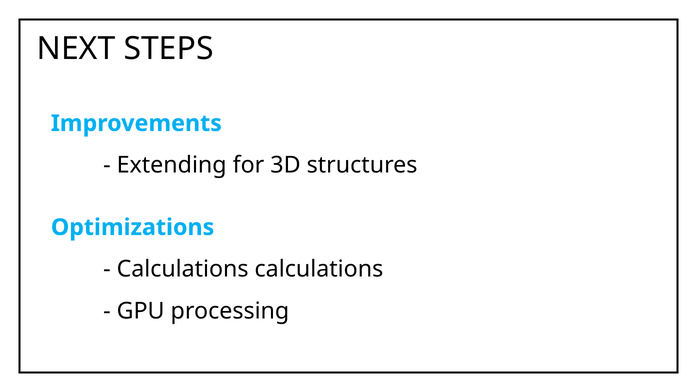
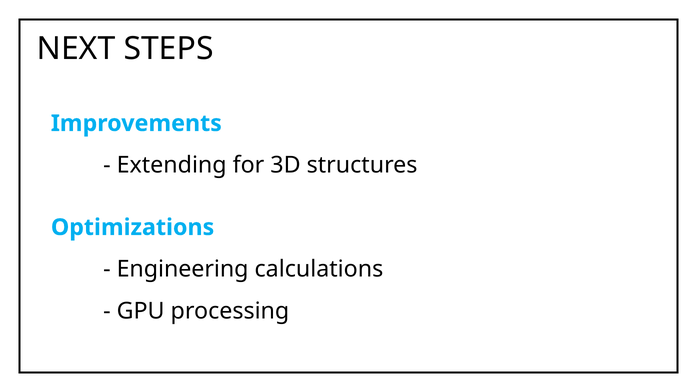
Calculations at (183, 269): Calculations -> Engineering
